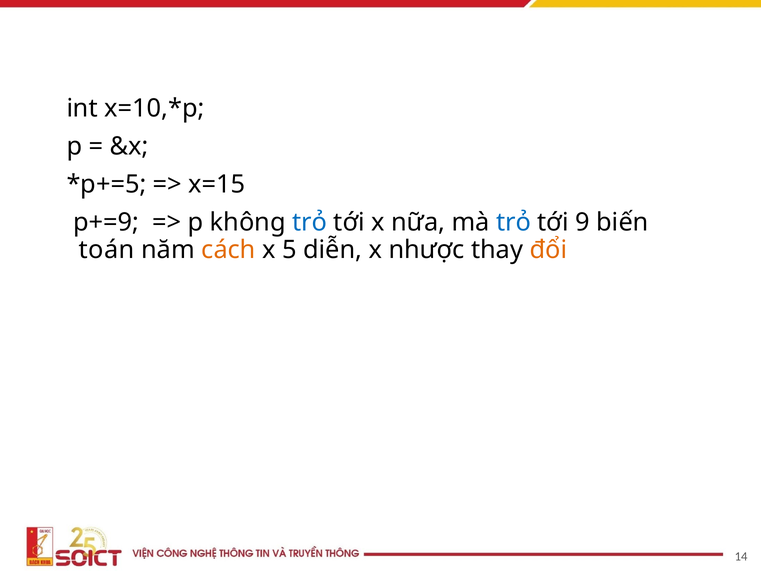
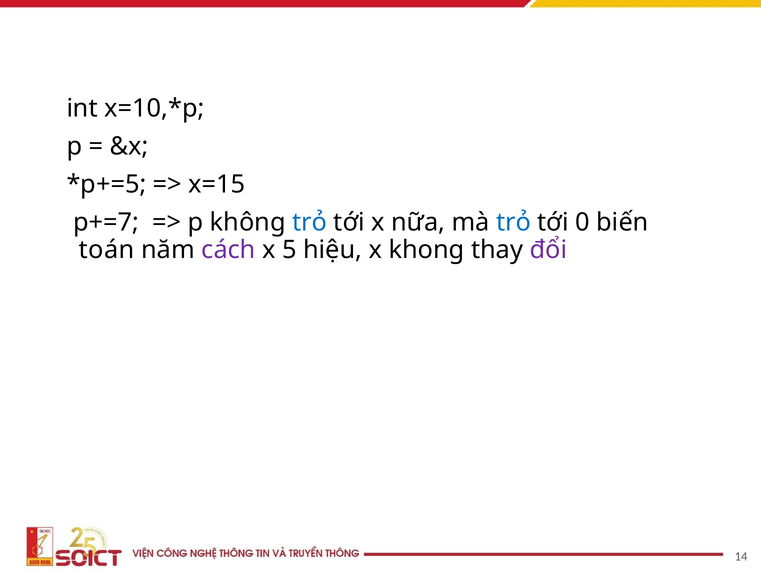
p+=9: p+=9 -> p+=7
9: 9 -> 0
cách colour: orange -> purple
diễn: diễn -> hiệu
nhược: nhược -> khong
đổi colour: orange -> purple
